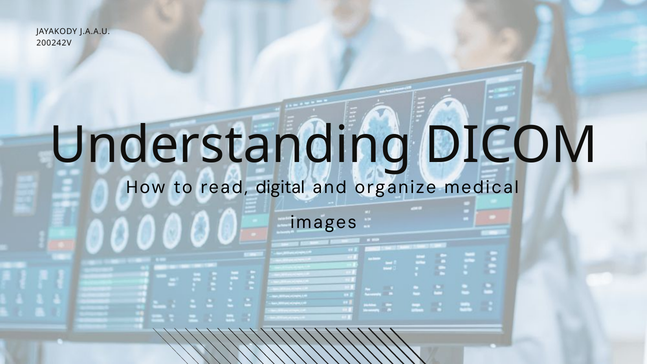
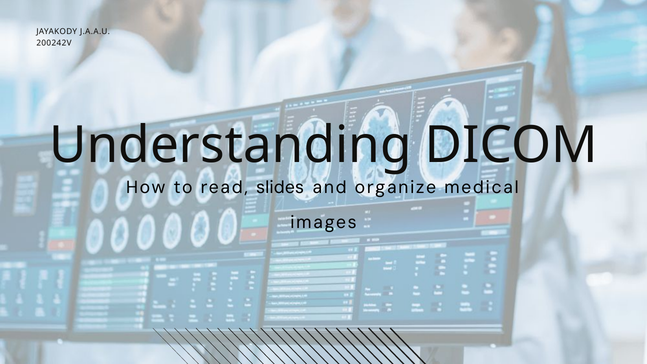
digital: digital -> slides
